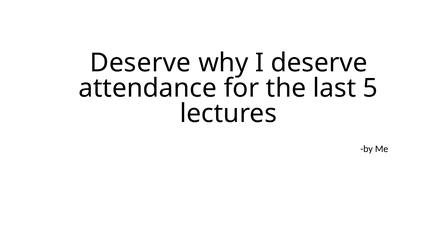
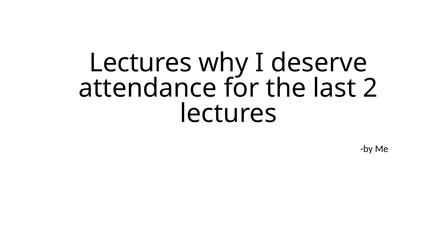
Deserve at (140, 63): Deserve -> Lectures
5: 5 -> 2
